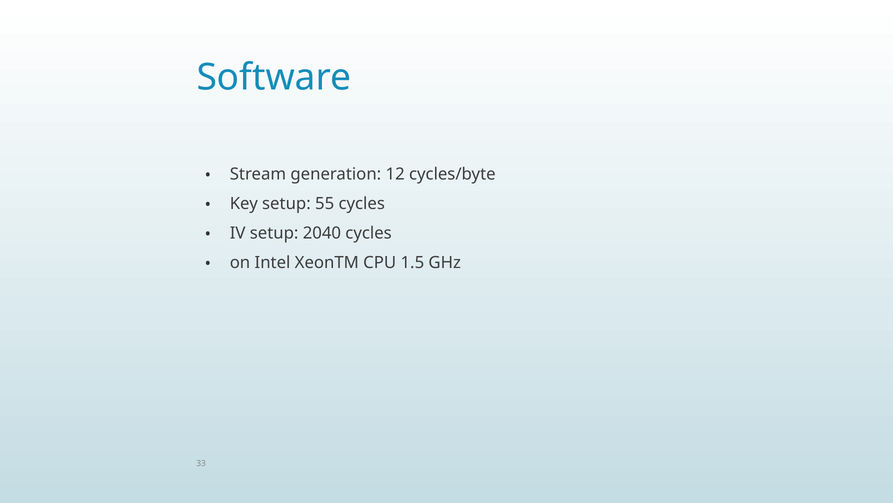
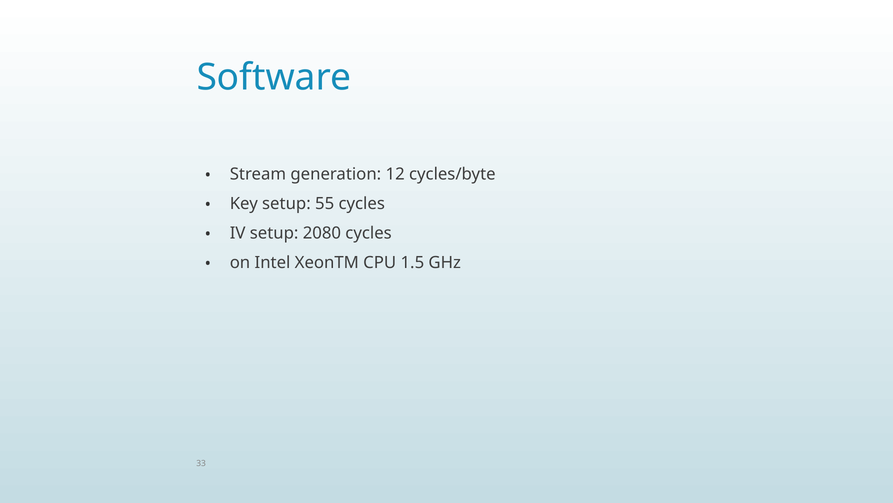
2040: 2040 -> 2080
